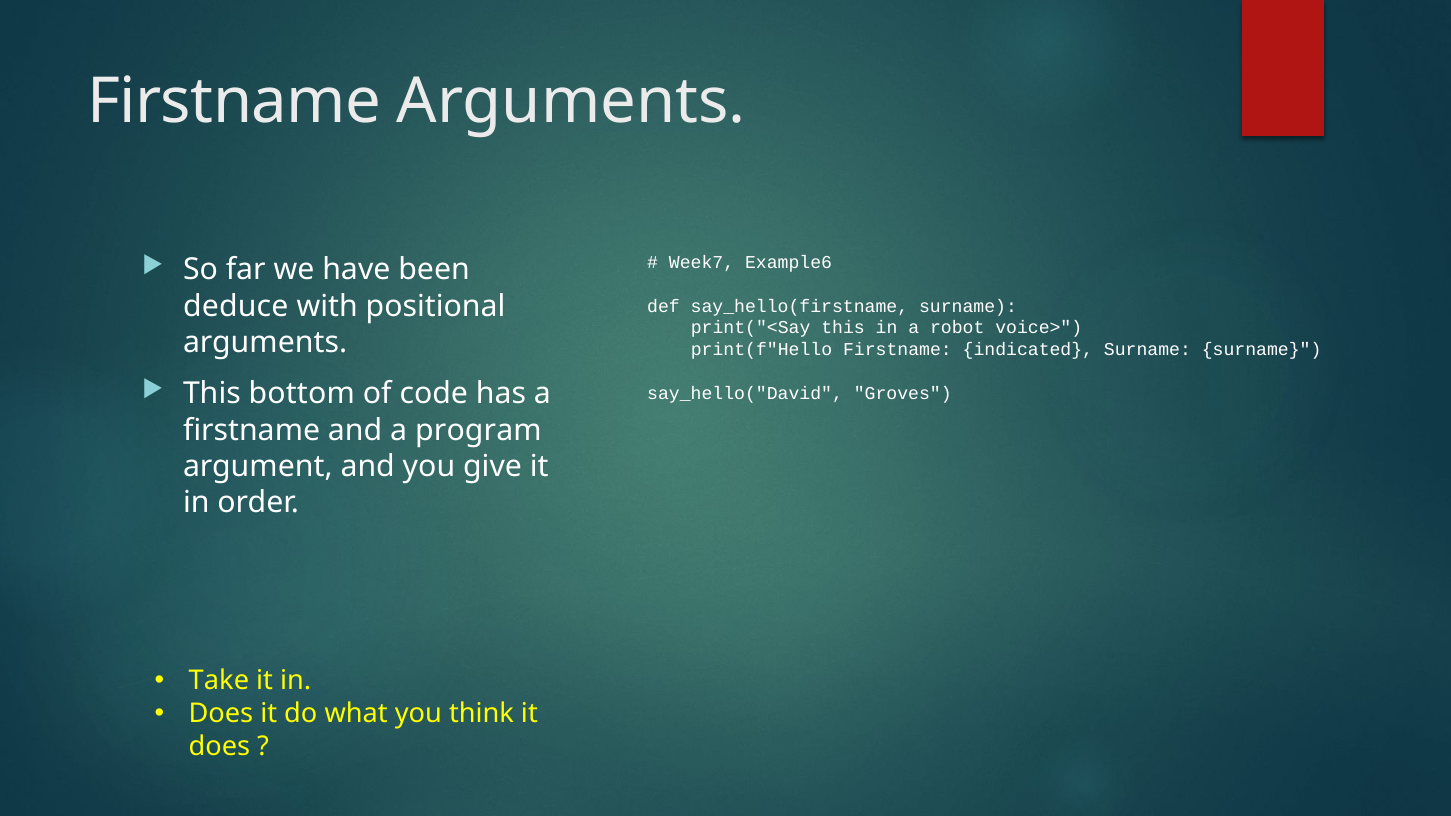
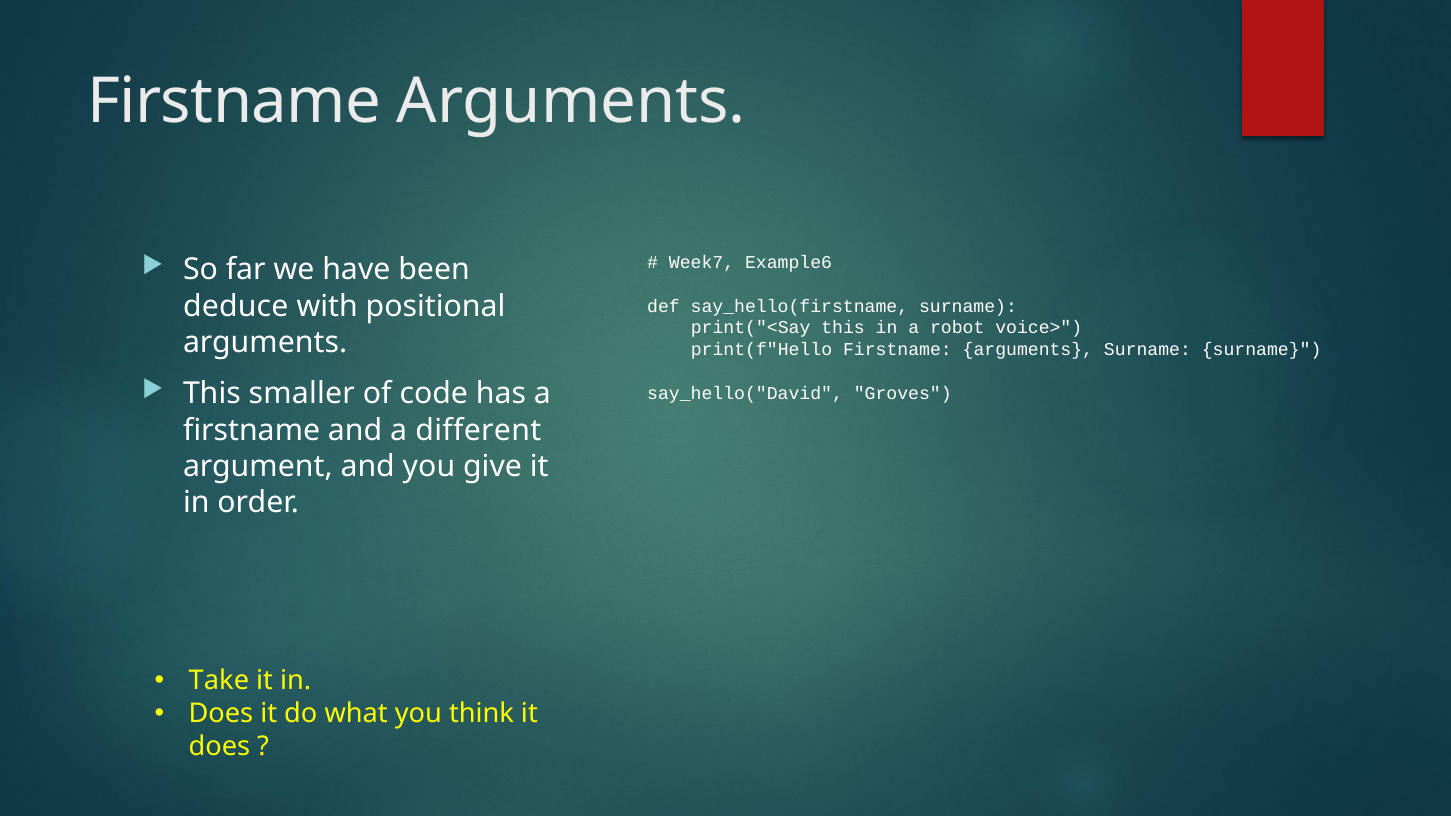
print(f"Hello Firstname indicated: indicated -> arguments
bottom: bottom -> smaller
program: program -> different
